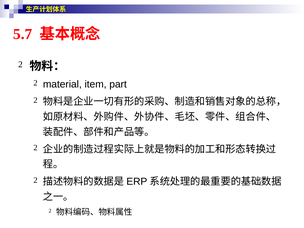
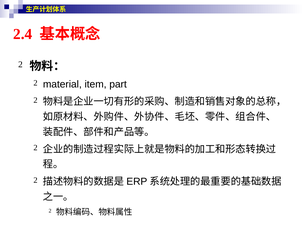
5.7: 5.7 -> 2.4
